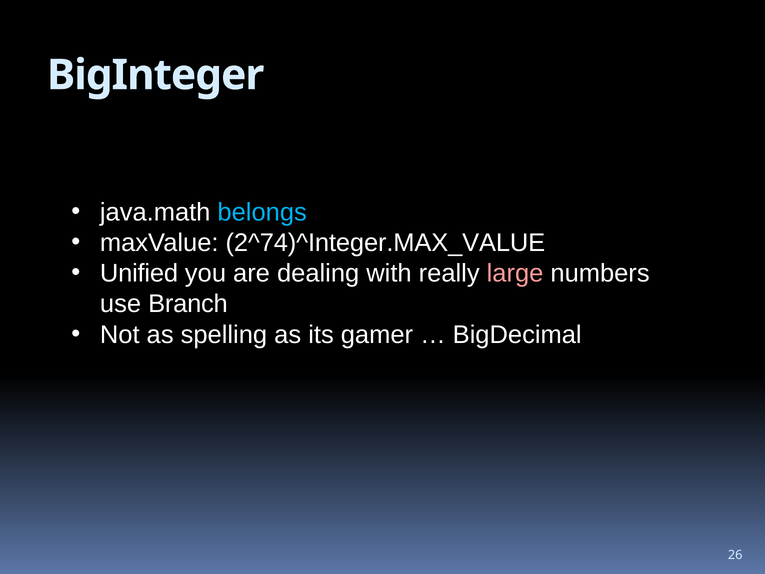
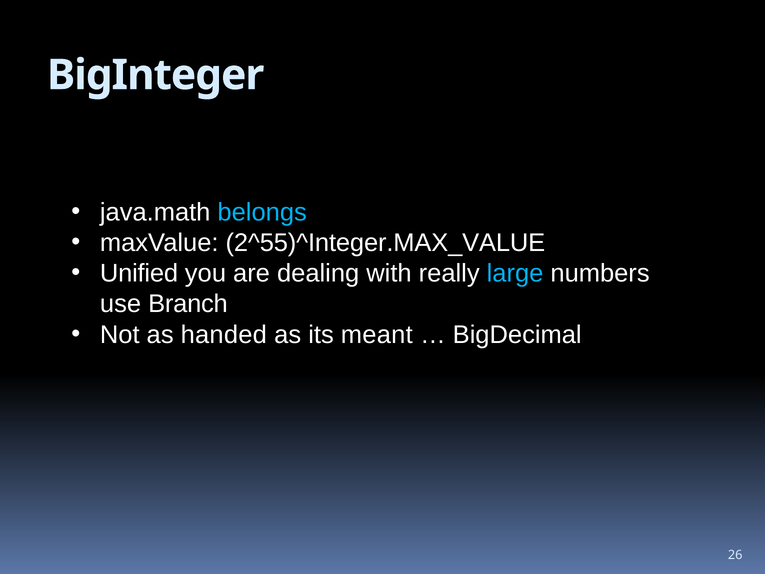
2^74)^Integer.MAX_VALUE: 2^74)^Integer.MAX_VALUE -> 2^55)^Integer.MAX_VALUE
large colour: pink -> light blue
spelling: spelling -> handed
gamer: gamer -> meant
